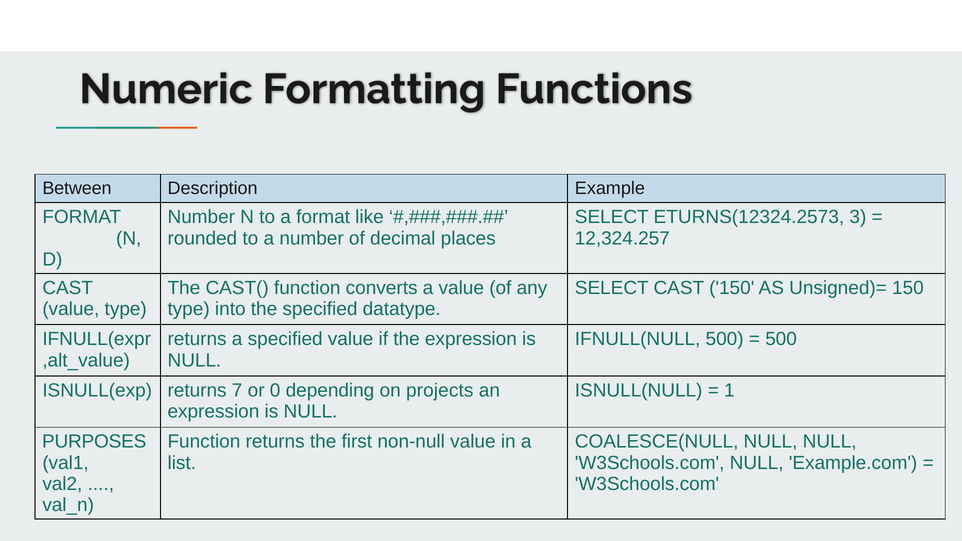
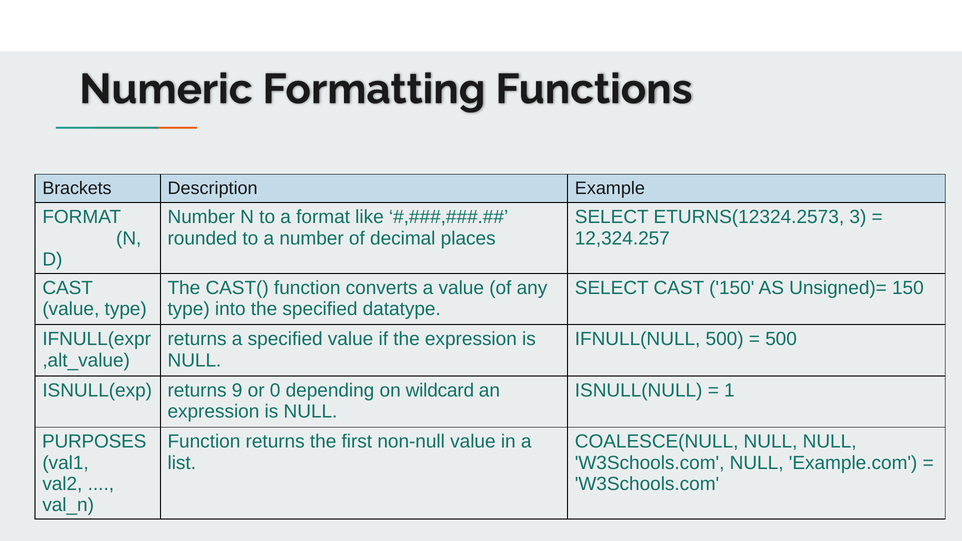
Between: Between -> Brackets
7: 7 -> 9
projects: projects -> wildcard
